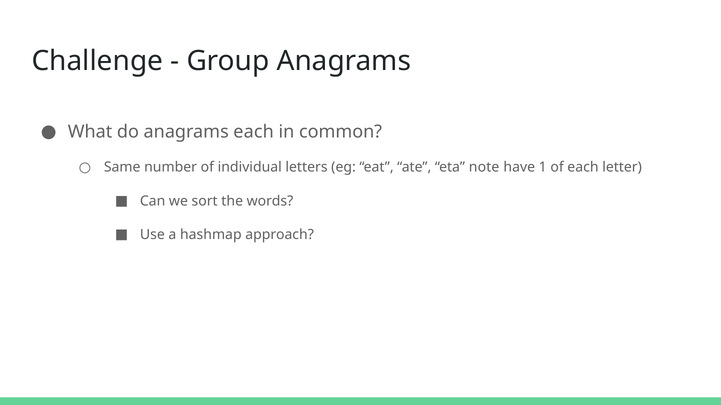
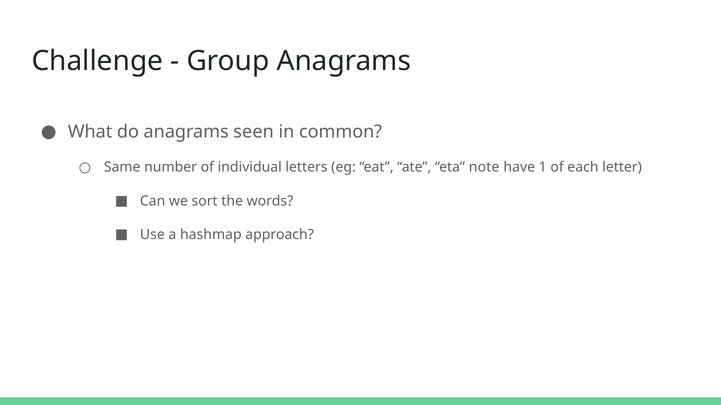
anagrams each: each -> seen
